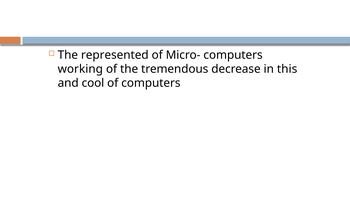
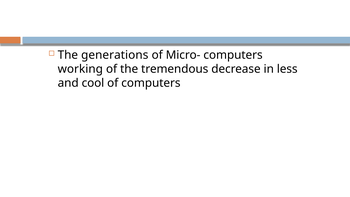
represented: represented -> generations
this: this -> less
